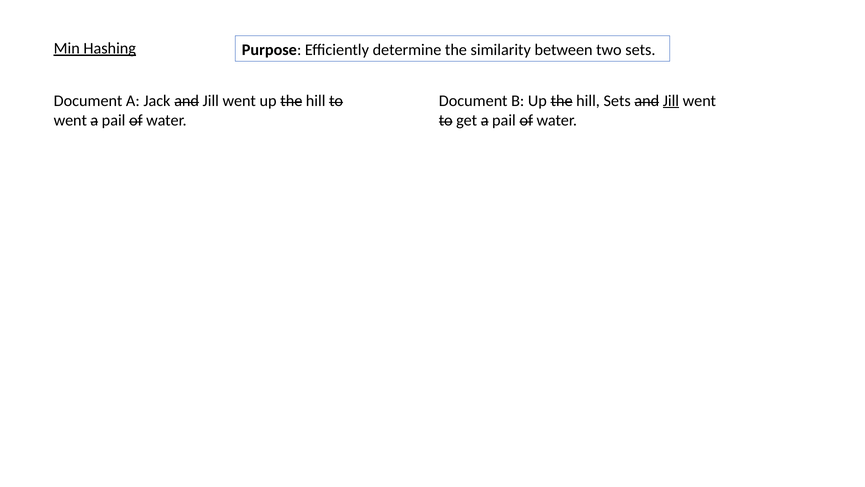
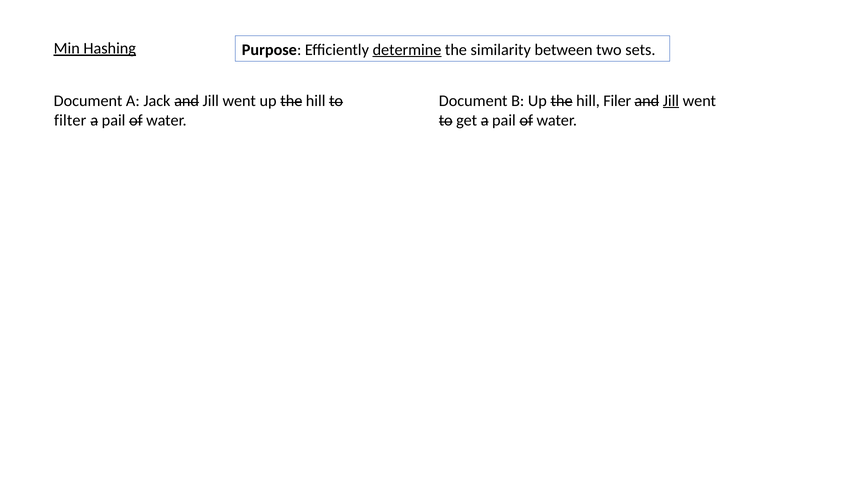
determine underline: none -> present
hill Sets: Sets -> Filer
went at (70, 120): went -> filter
